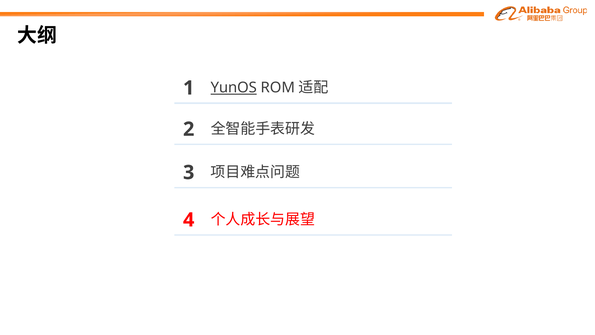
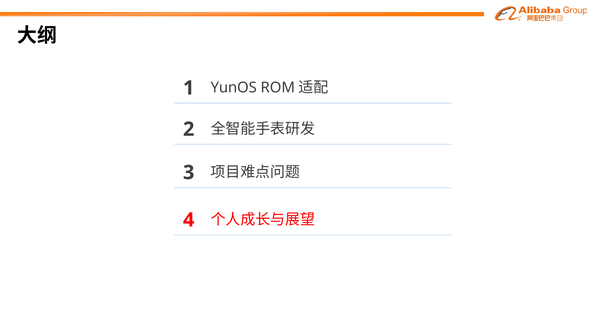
YunOS underline: present -> none
